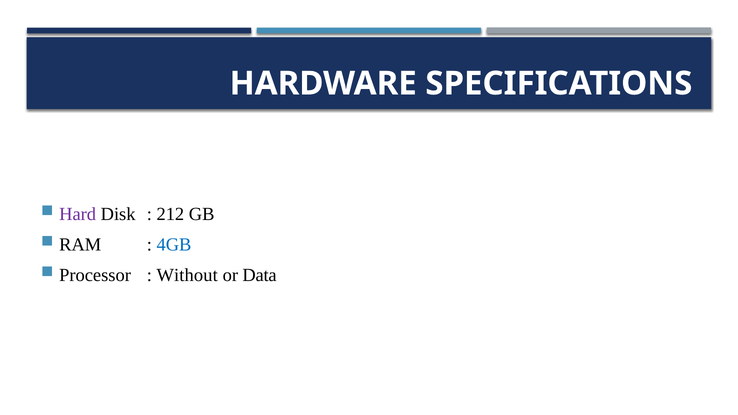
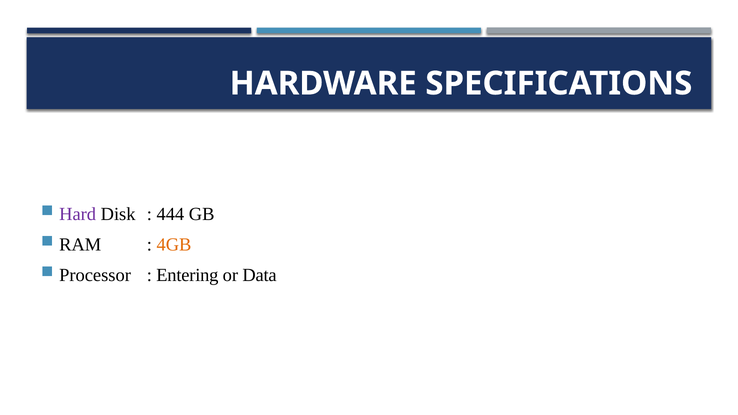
212: 212 -> 444
4GB colour: blue -> orange
Without: Without -> Entering
